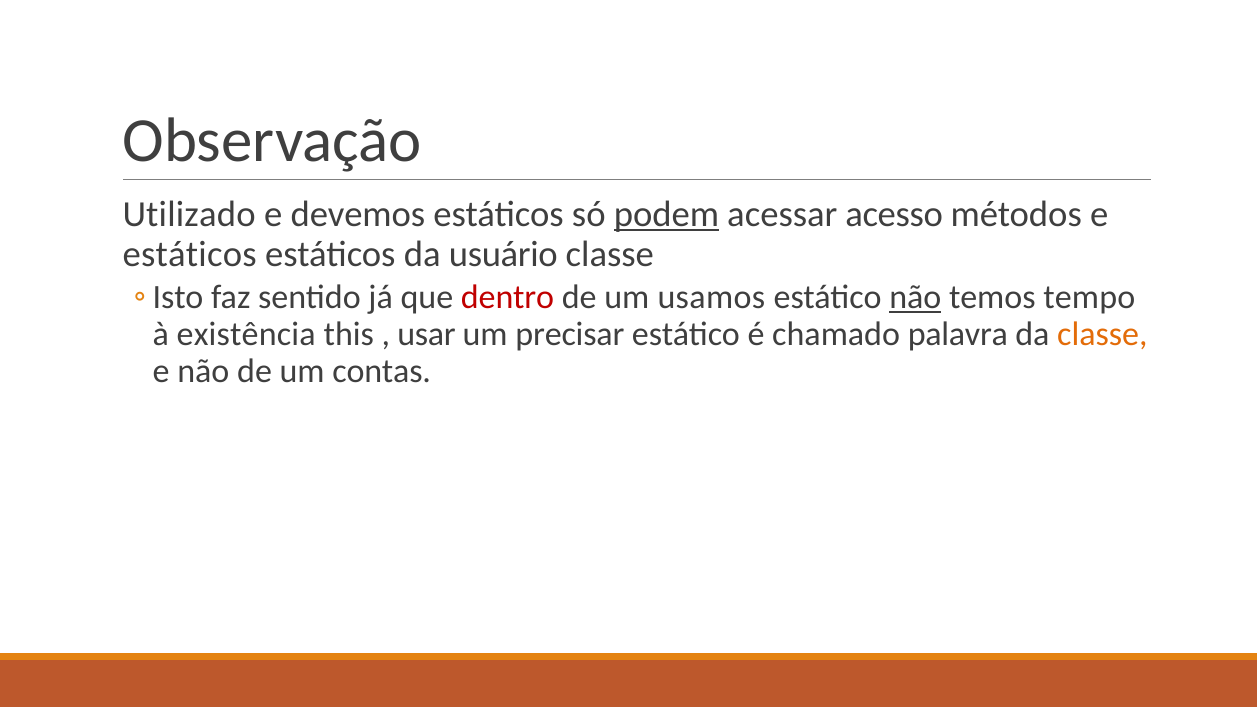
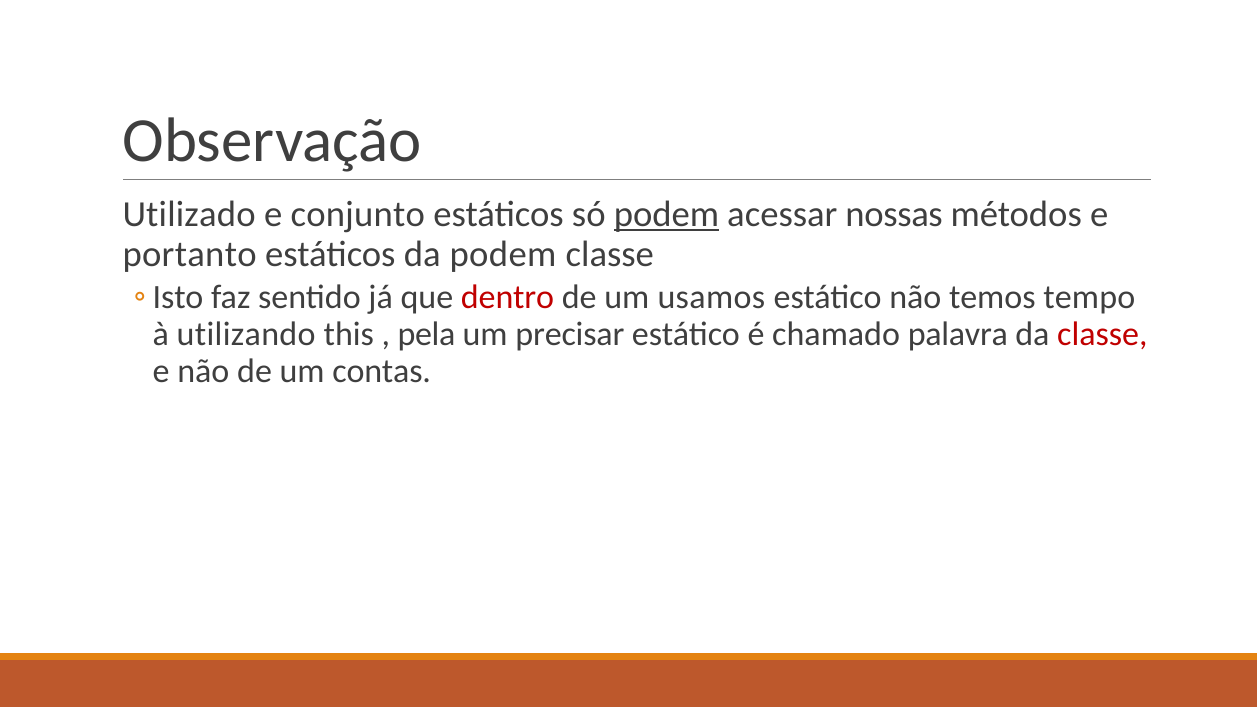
devemos: devemos -> conjunto
acesso: acesso -> nossas
estáticos at (190, 254): estáticos -> portanto
da usuário: usuário -> podem
não at (915, 298) underline: present -> none
existência: existência -> utilizando
usar: usar -> pela
classe at (1102, 334) colour: orange -> red
